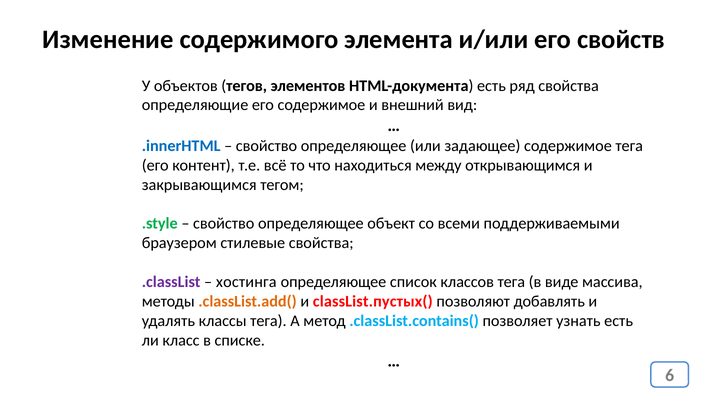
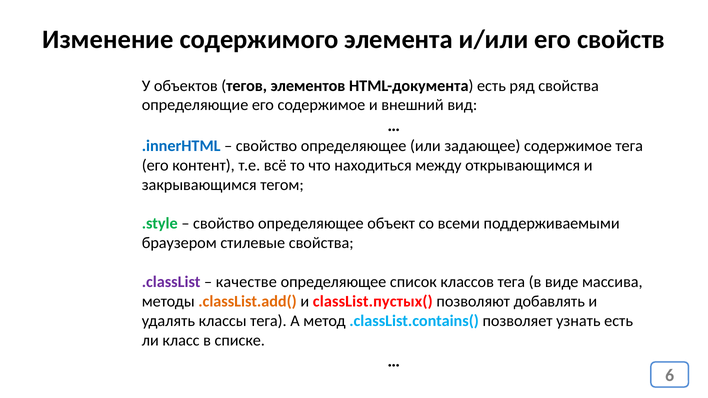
хостинга: хостинга -> качестве
